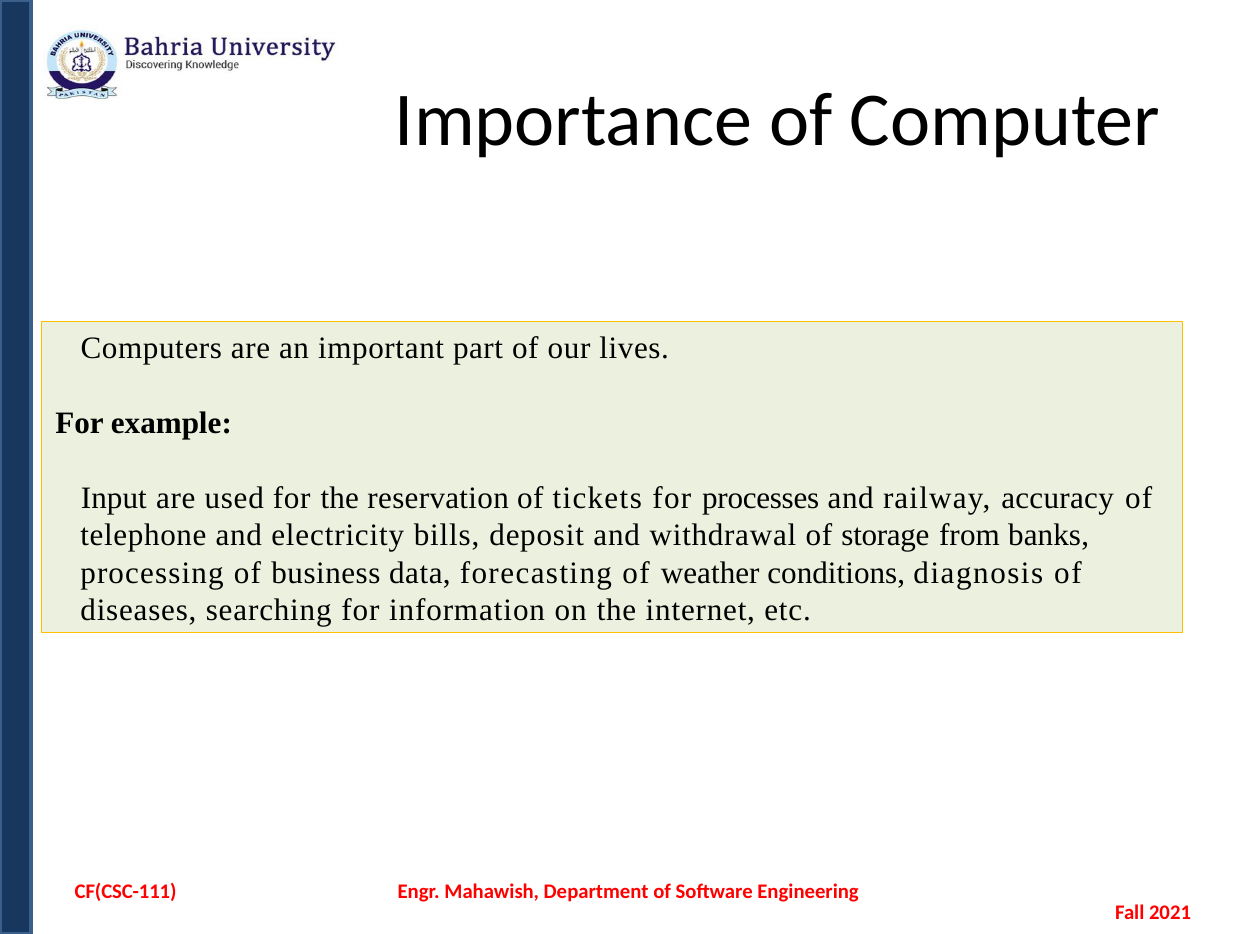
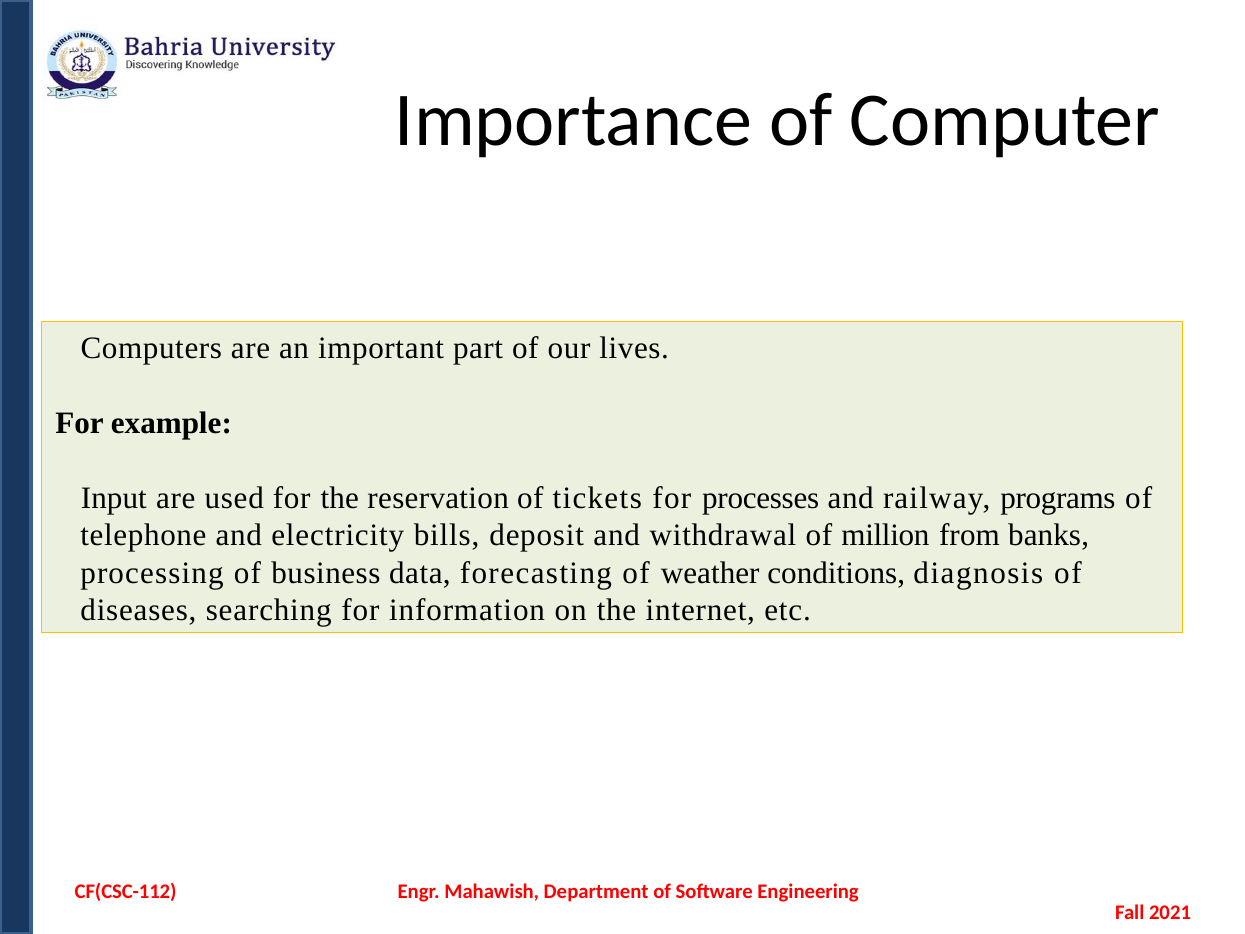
accuracy: accuracy -> programs
storage: storage -> million
CF(CSC-111: CF(CSC-111 -> CF(CSC-112
